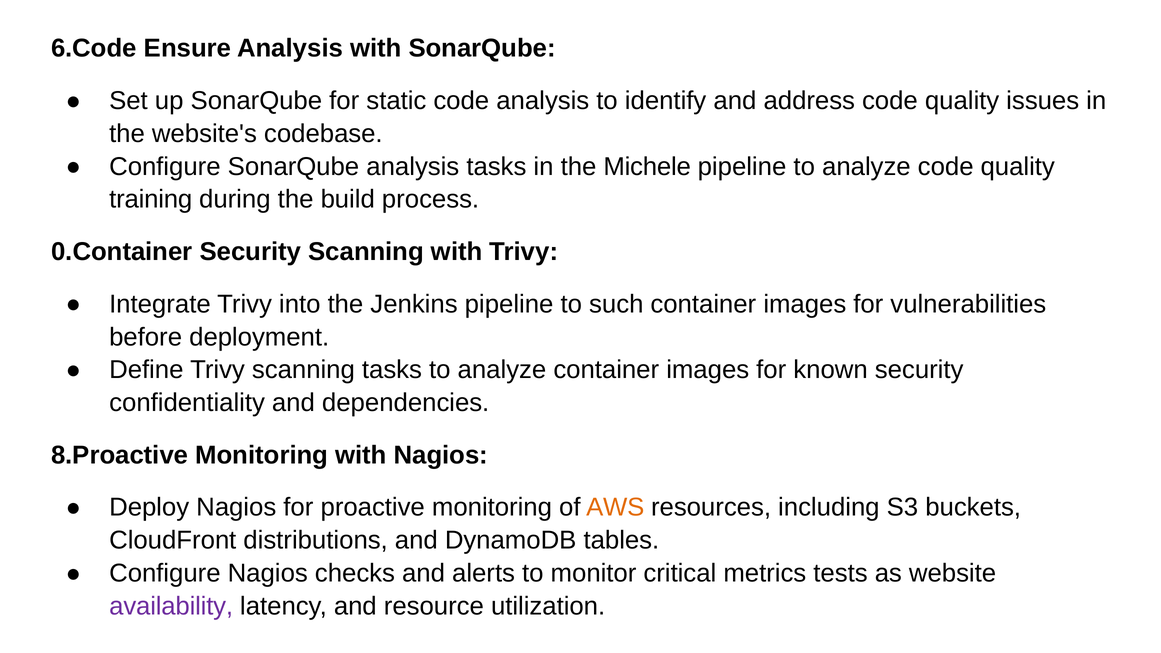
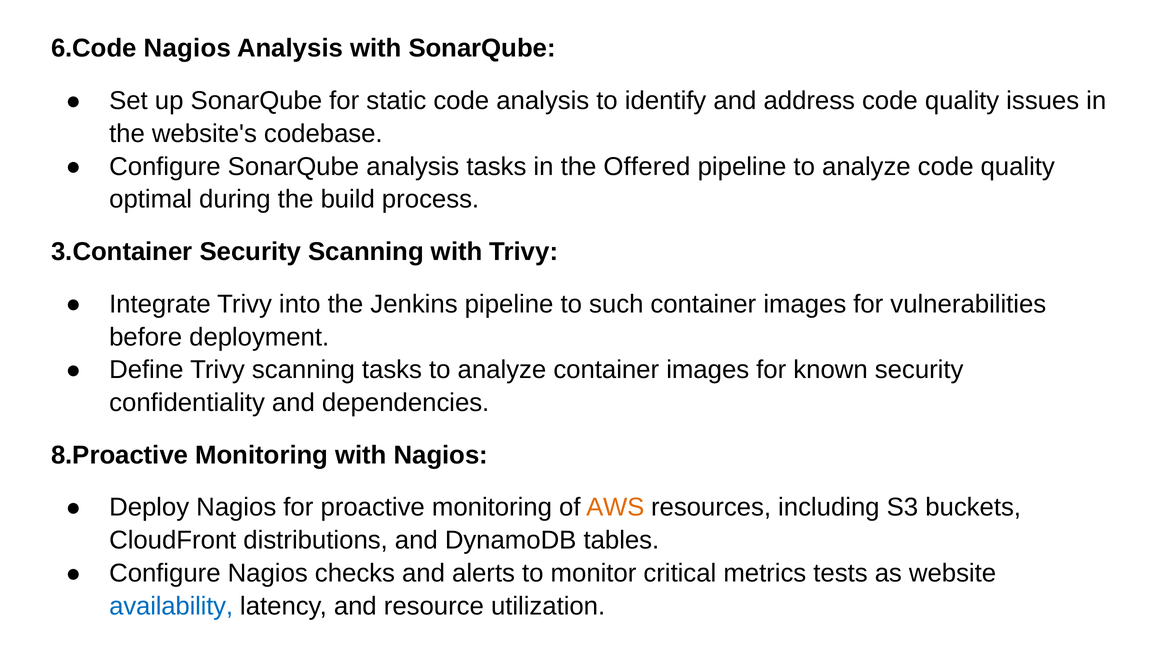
6.Code Ensure: Ensure -> Nagios
Michele: Michele -> Offered
training: training -> optimal
0.Container: 0.Container -> 3.Container
availability colour: purple -> blue
